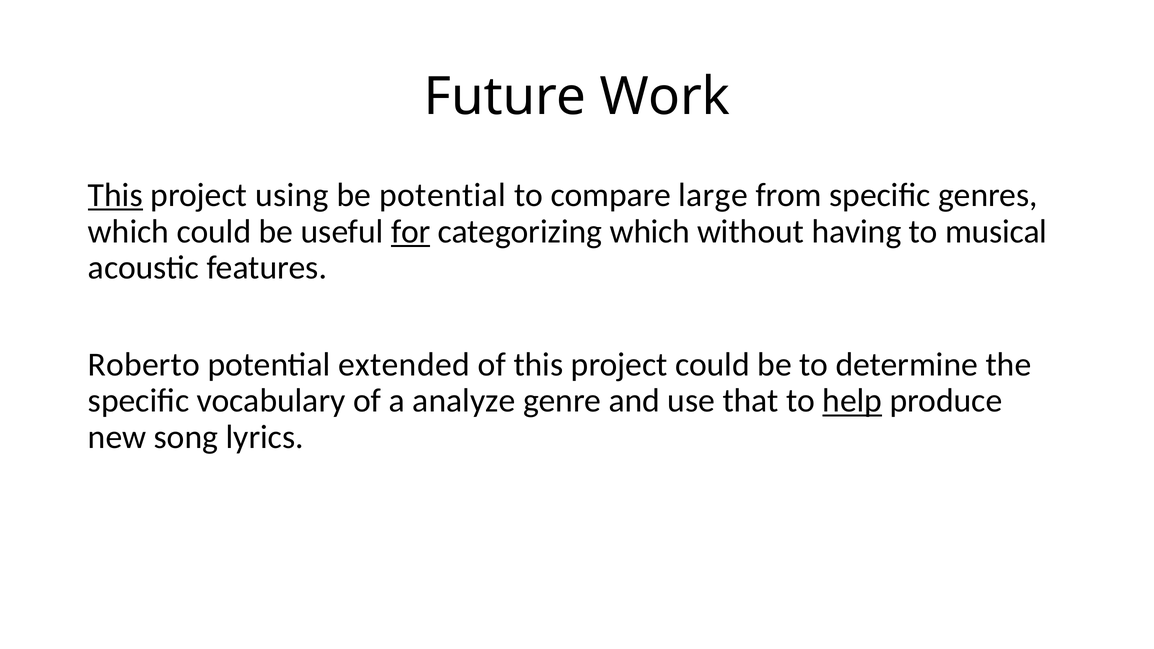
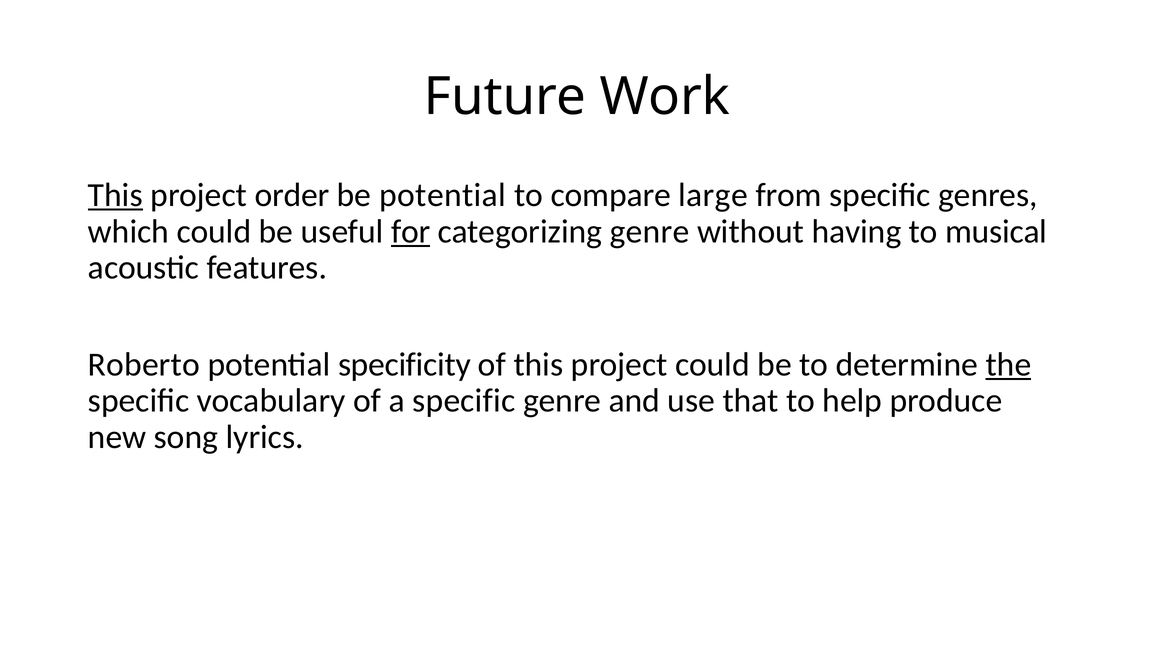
using: using -> order
categorizing which: which -> genre
extended: extended -> specificity
the underline: none -> present
a analyze: analyze -> specific
help underline: present -> none
